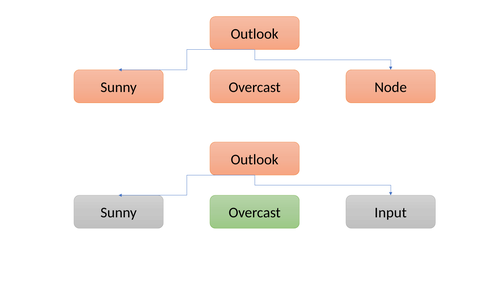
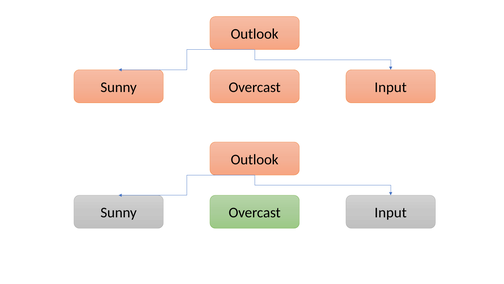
Node at (391, 87): Node -> Input
